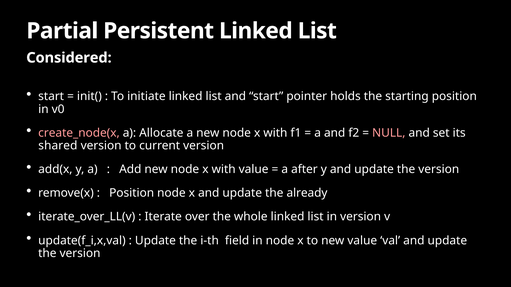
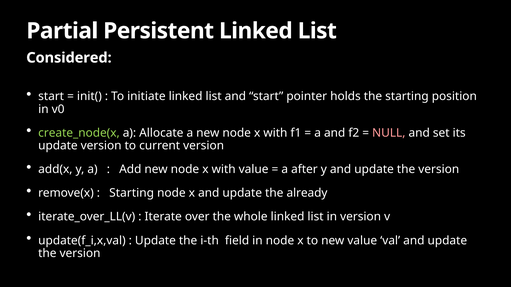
create_node(x colour: pink -> light green
shared at (58, 146): shared -> update
Position at (132, 193): Position -> Starting
